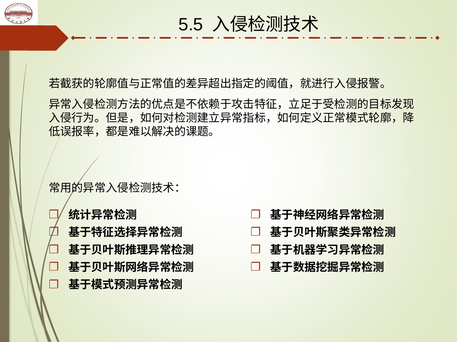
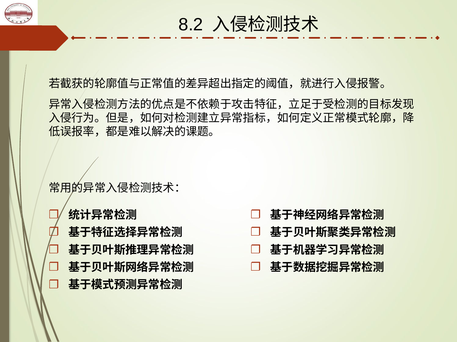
5.5: 5.5 -> 8.2
